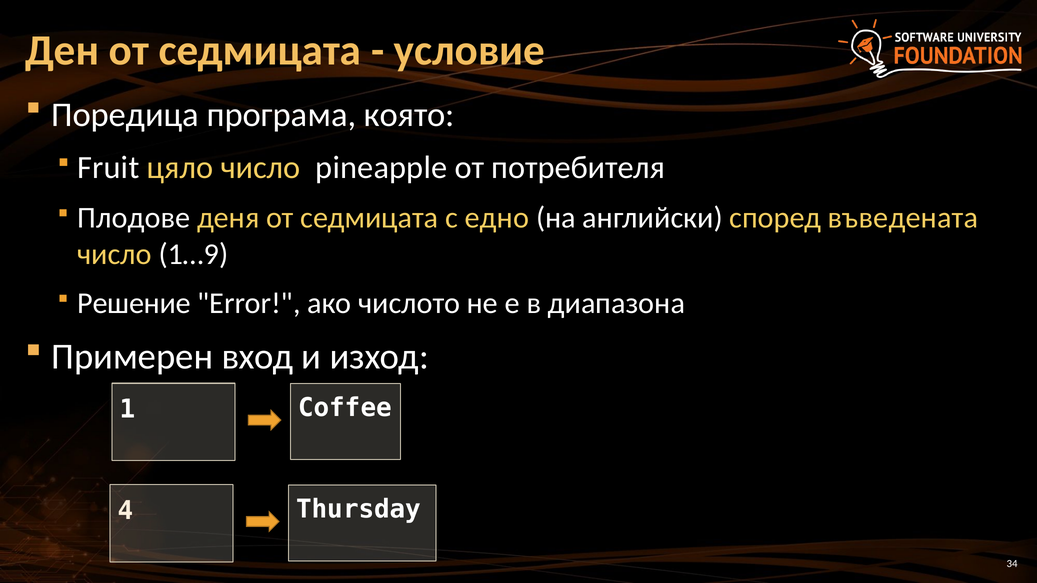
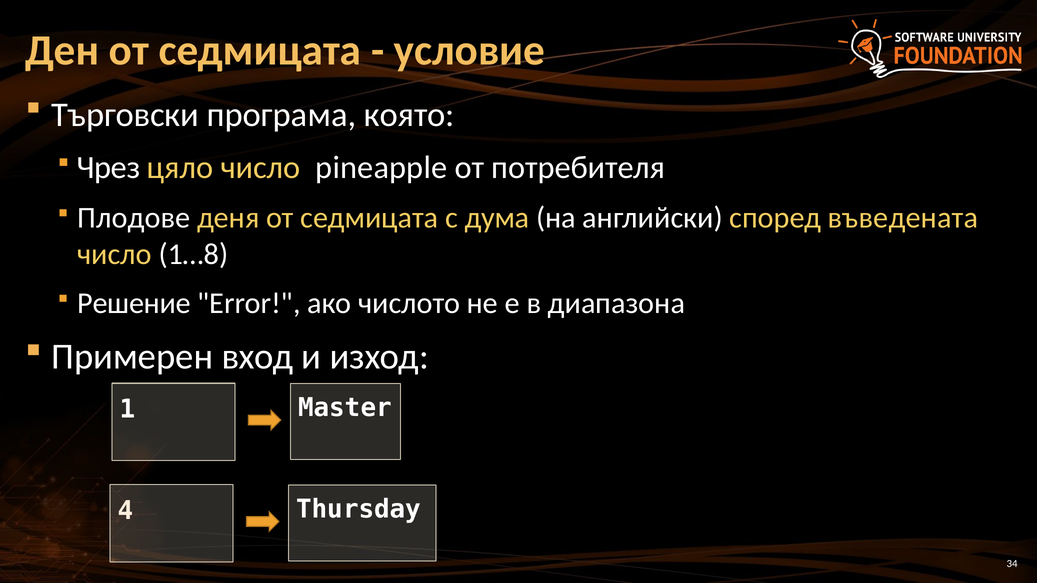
Поредица: Поредица -> Търговски
Fruit: Fruit -> Чрез
едно: едно -> дума
1…9: 1…9 -> 1…8
Coffee: Coffee -> Master
